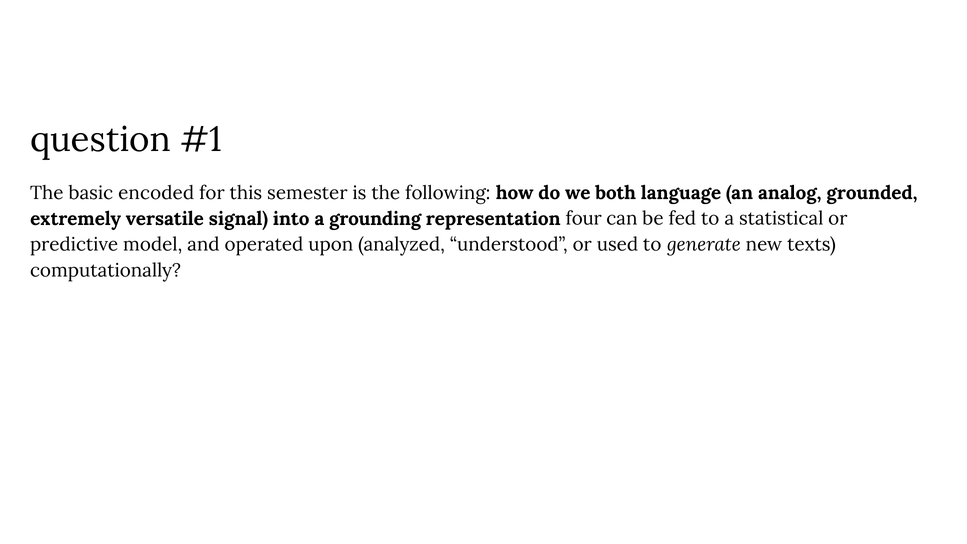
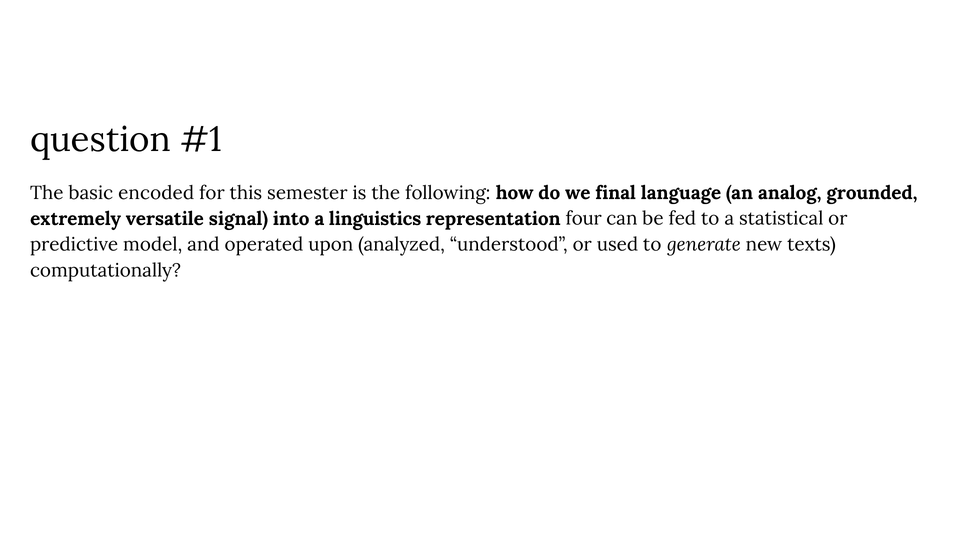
both: both -> final
grounding: grounding -> linguistics
